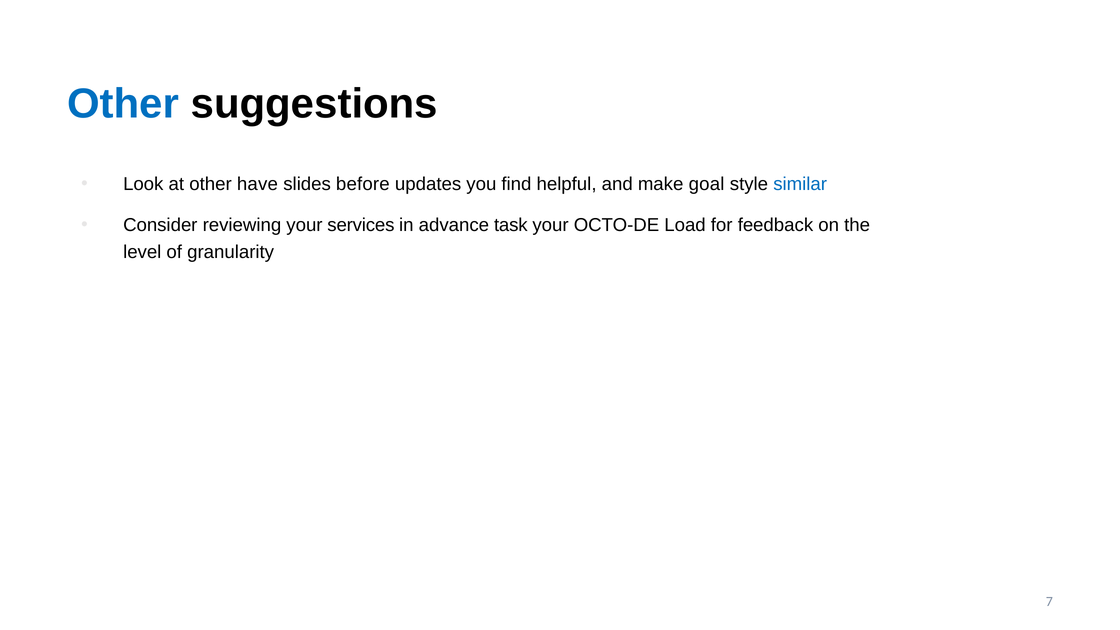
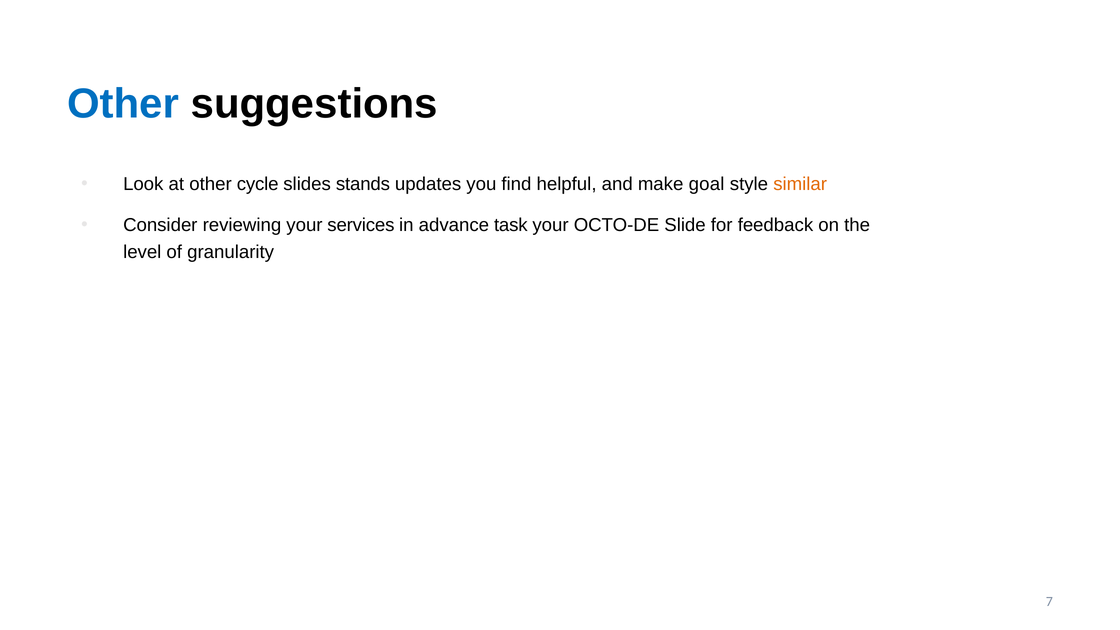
have: have -> cycle
before: before -> stands
similar colour: blue -> orange
Load: Load -> Slide
